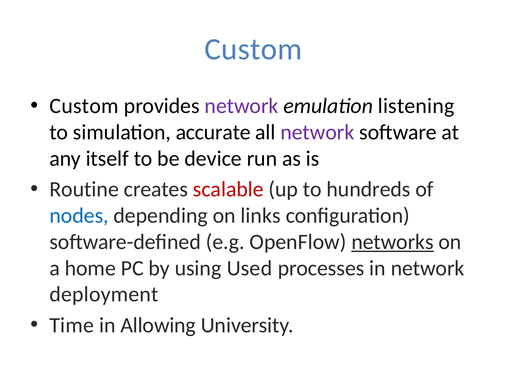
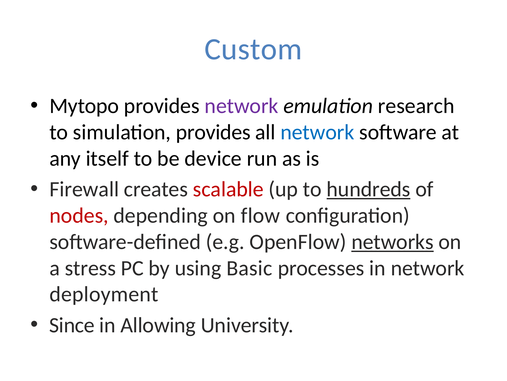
Custom at (84, 106): Custom -> Mytopo
listening: listening -> research
simulation accurate: accurate -> provides
network at (317, 132) colour: purple -> blue
Routine: Routine -> Firewall
hundreds underline: none -> present
nodes colour: blue -> red
links: links -> flow
home: home -> stress
Used: Used -> Basic
Time: Time -> Since
